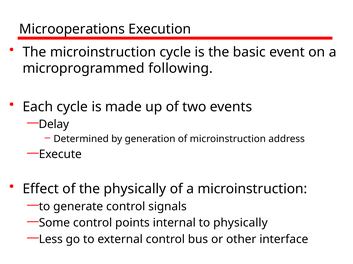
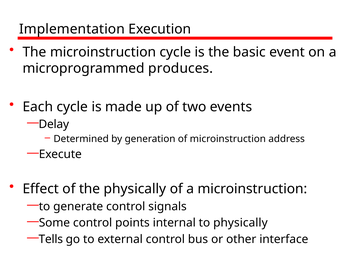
Microoperations: Microoperations -> Implementation
following: following -> produces
Less: Less -> Tells
